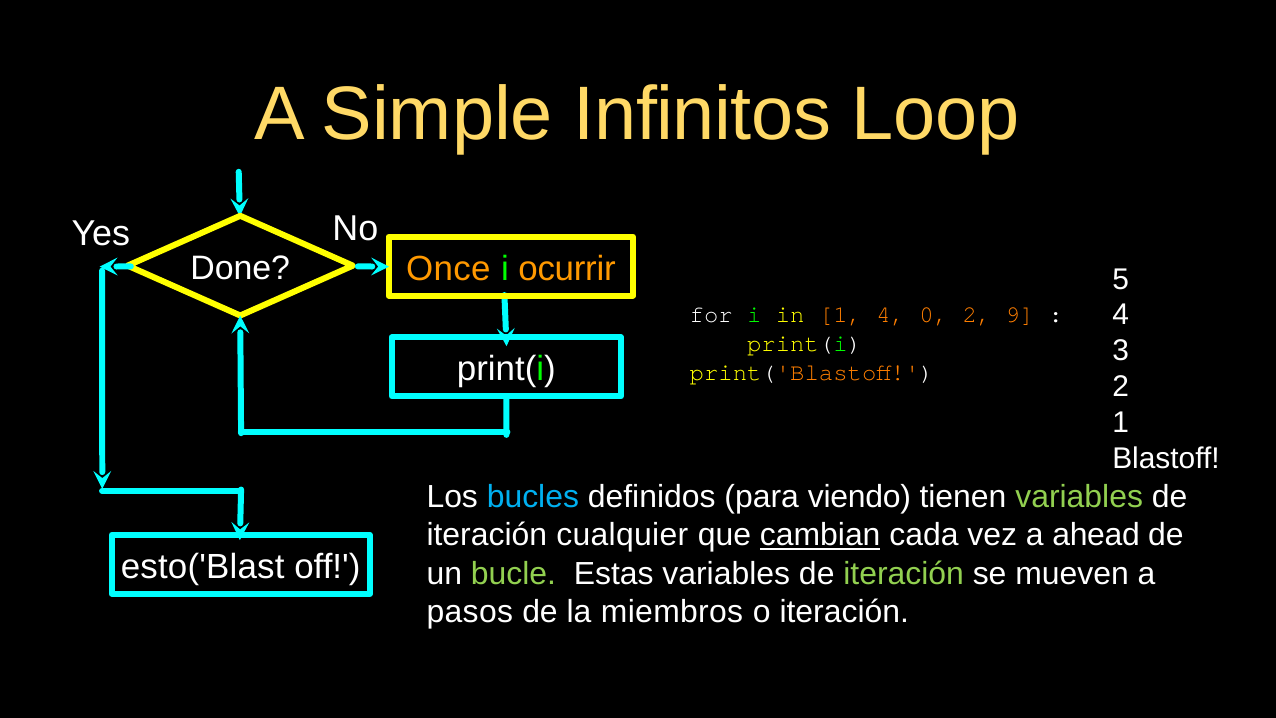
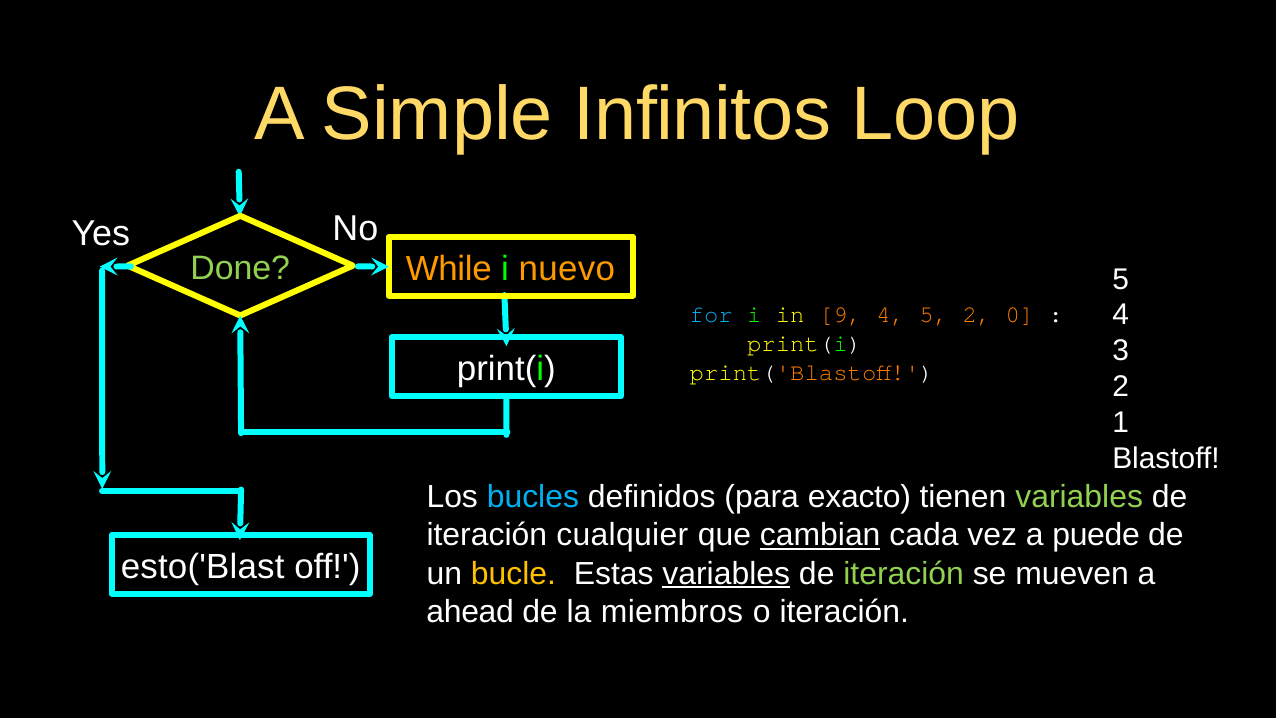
Done colour: white -> light green
Once: Once -> While
ocurrir: ocurrir -> nuevo
for colour: white -> light blue
in 1: 1 -> 9
4 0: 0 -> 5
9: 9 -> 0
viendo: viendo -> exacto
ahead: ahead -> puede
bucle colour: light green -> yellow
variables at (726, 573) underline: none -> present
pasos: pasos -> ahead
